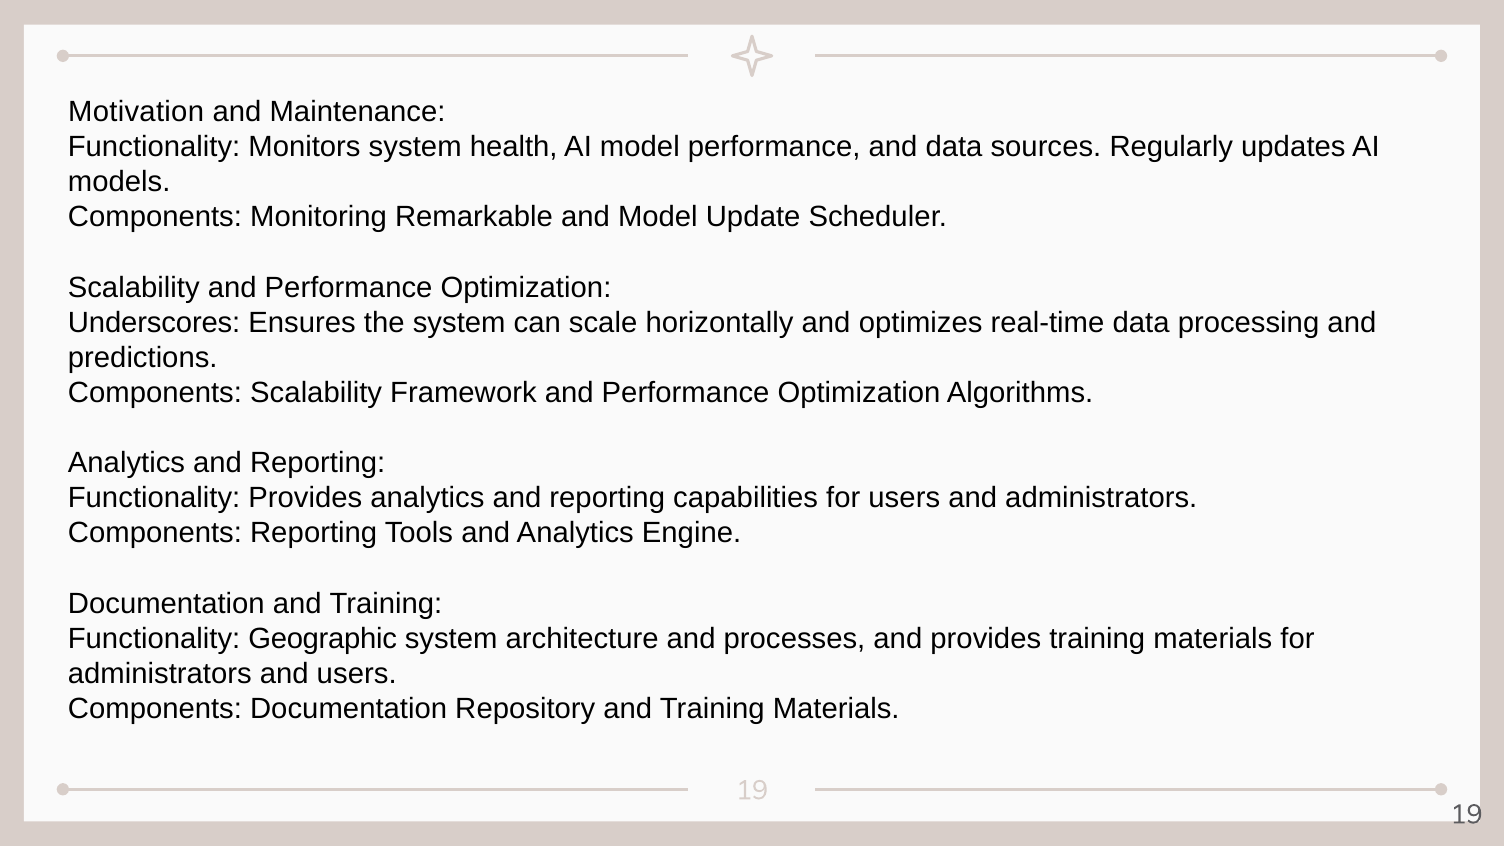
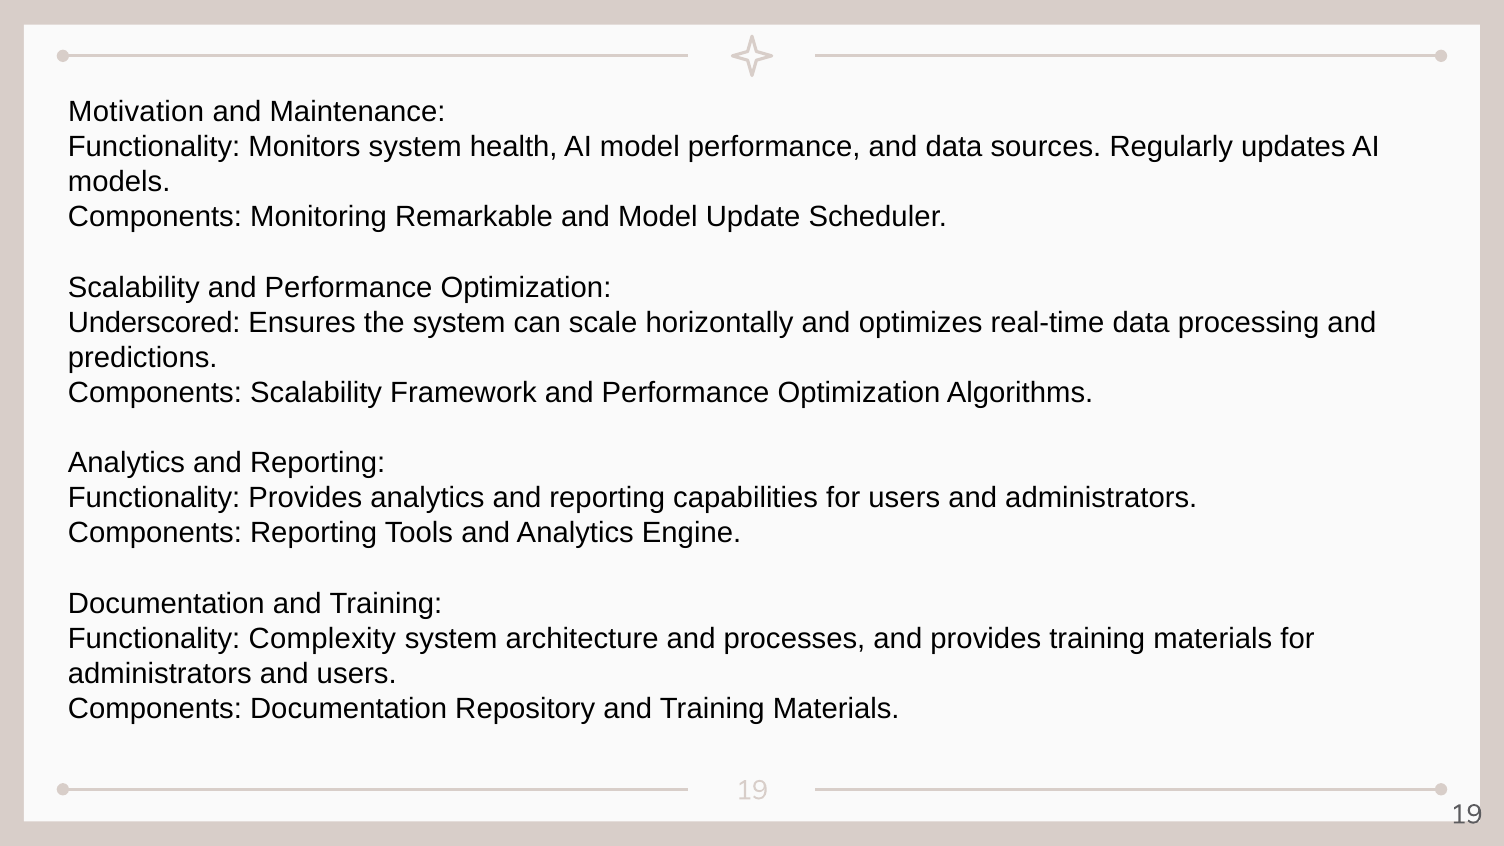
Underscores: Underscores -> Underscored
Geographic: Geographic -> Complexity
